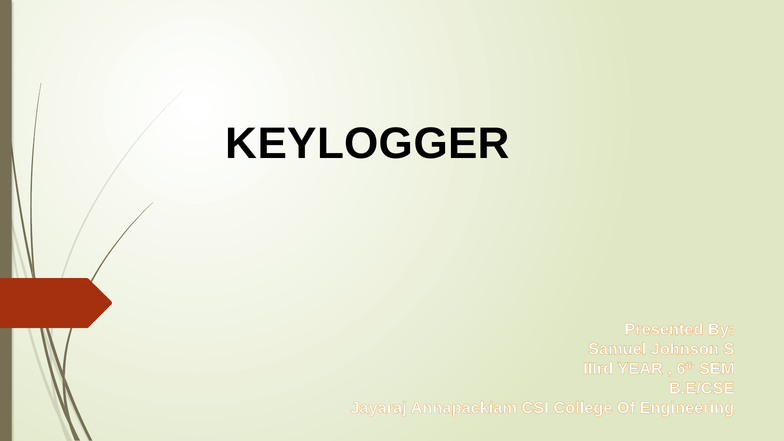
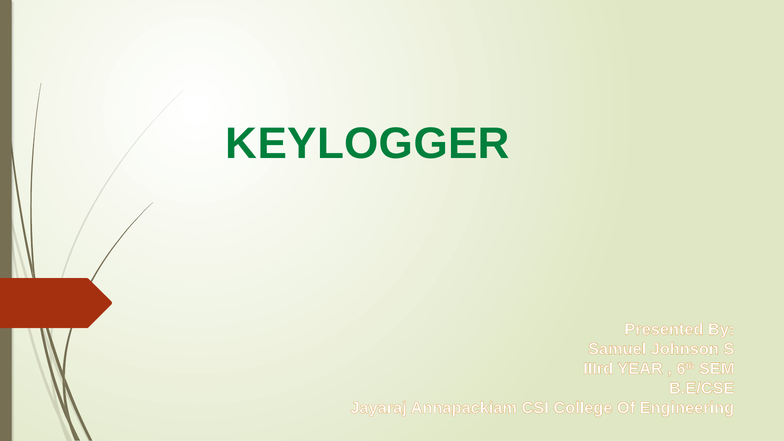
KEYLOGGER colour: black -> green
